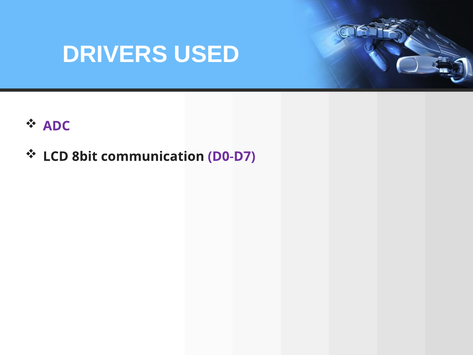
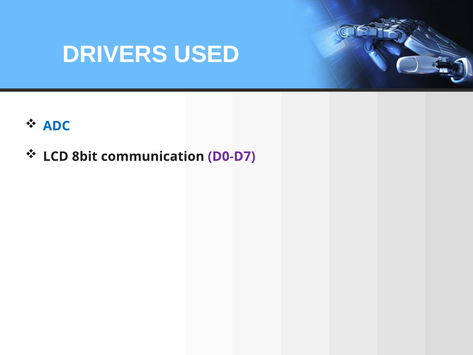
ADC colour: purple -> blue
